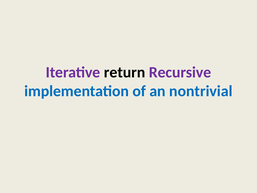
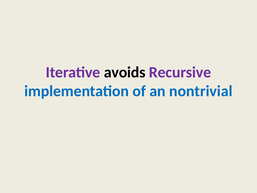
return: return -> avoids
